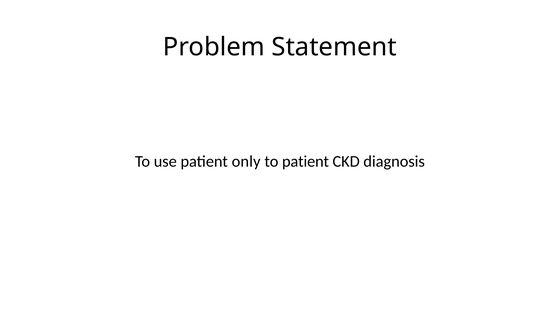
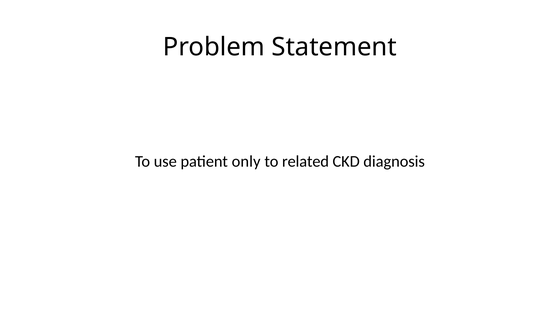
to patient: patient -> related
